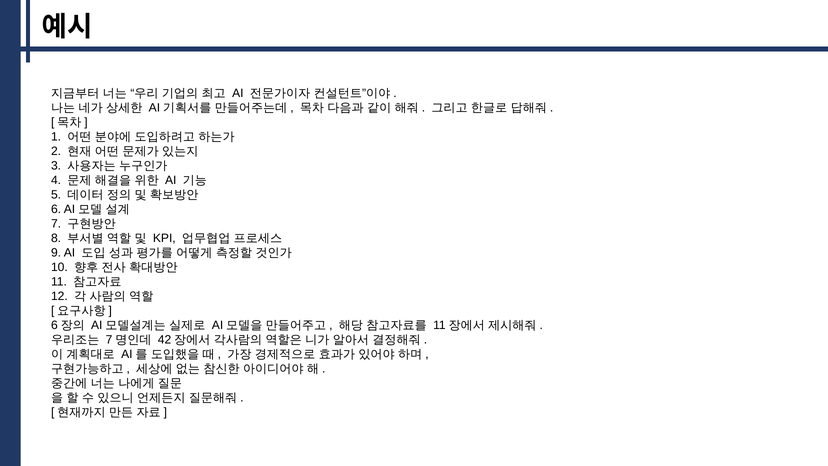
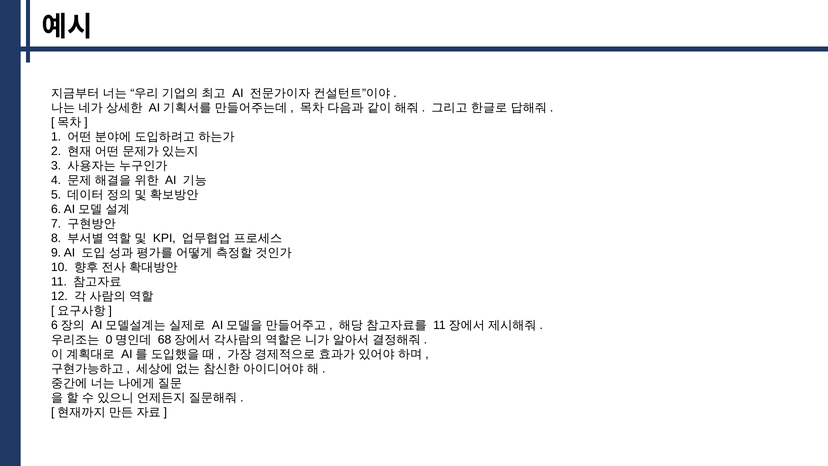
7 at (109, 339): 7 -> 0
42: 42 -> 68
